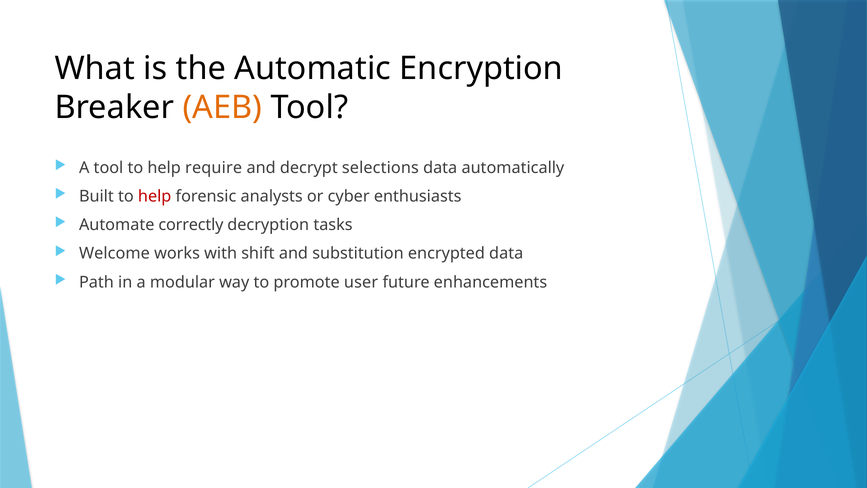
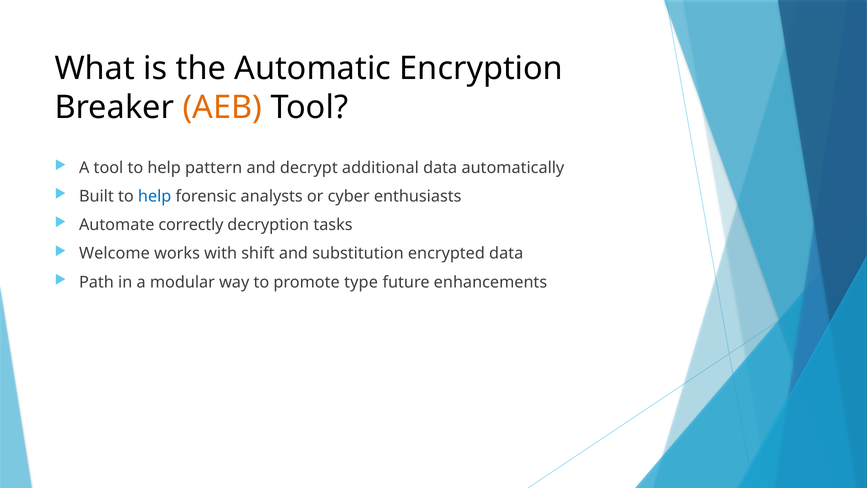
require: require -> pattern
selections: selections -> additional
help at (155, 196) colour: red -> blue
user: user -> type
